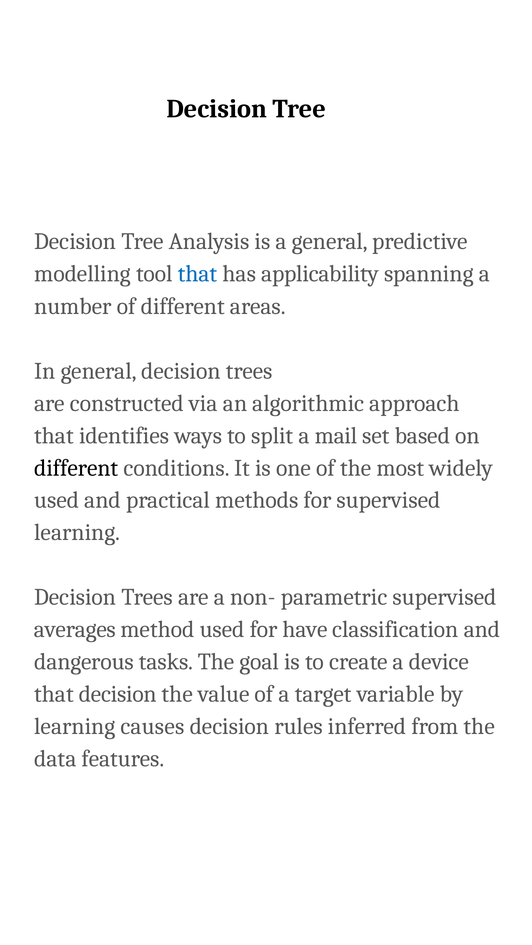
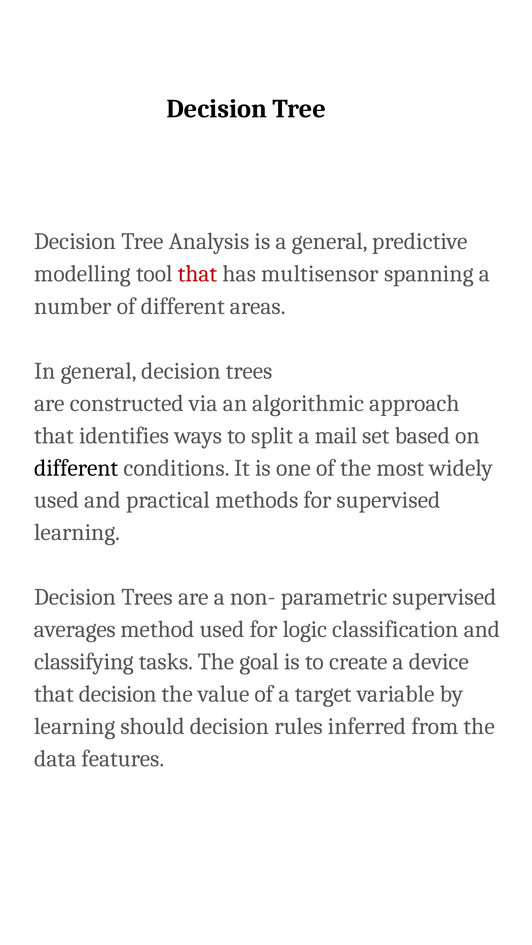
that at (198, 274) colour: blue -> red
applicability: applicability -> multisensor
have: have -> logic
dangerous: dangerous -> classifying
causes: causes -> should
